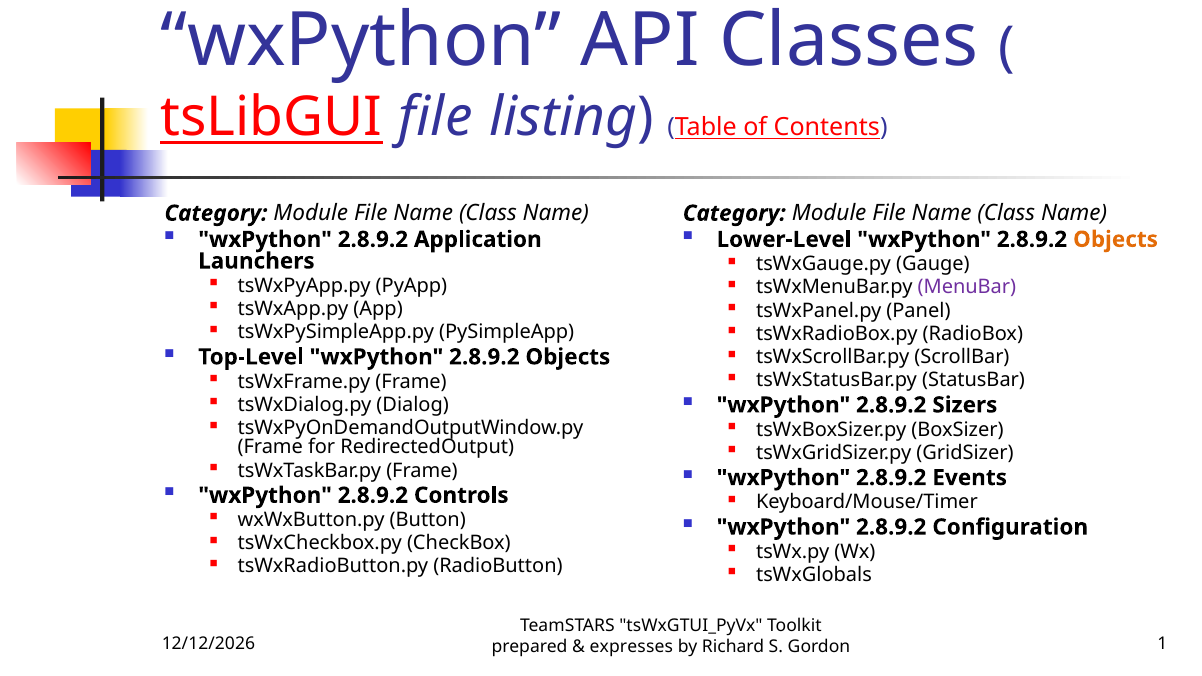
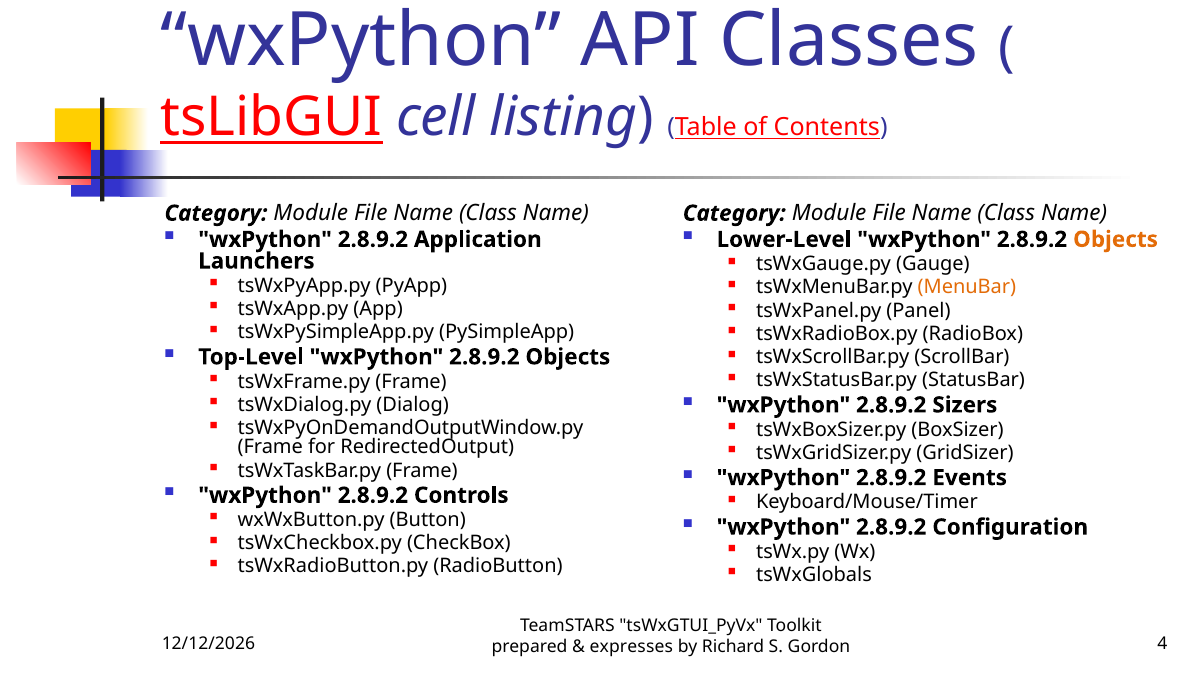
tsLibGUI file: file -> cell
MenuBar colour: purple -> orange
1: 1 -> 4
